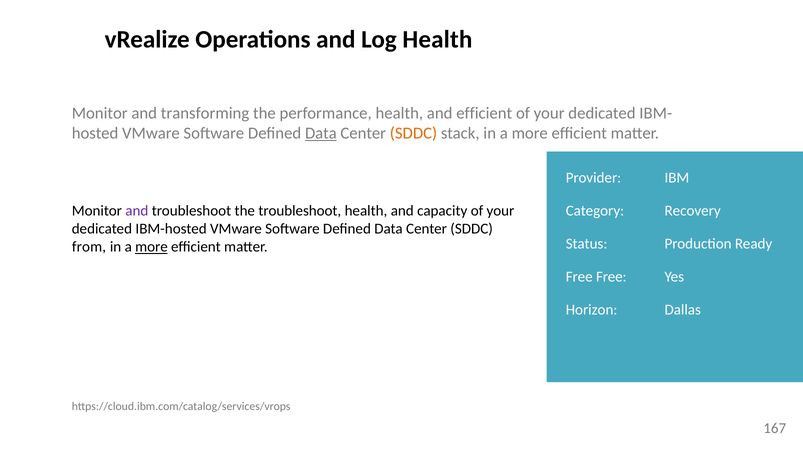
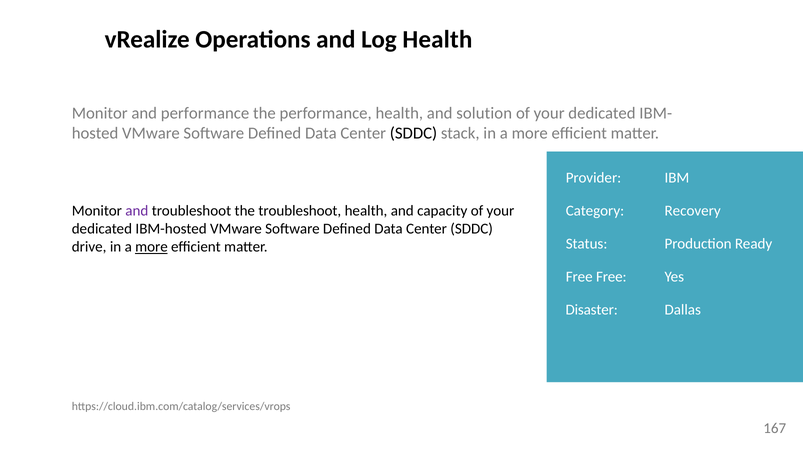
and transforming: transforming -> performance
and efficient: efficient -> solution
Data at (321, 133) underline: present -> none
SDDC at (414, 133) colour: orange -> black
from: from -> drive
Horizon: Horizon -> Disaster
